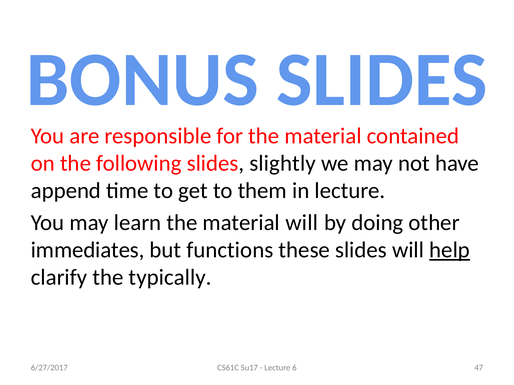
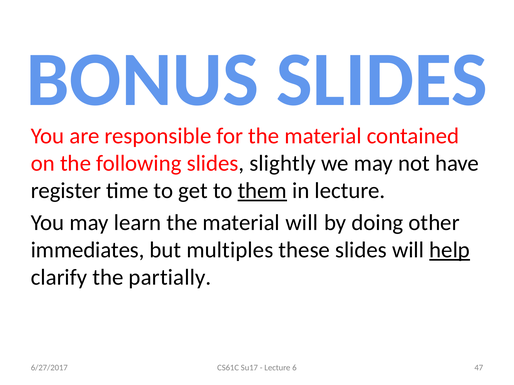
append: append -> register
them underline: none -> present
functions: functions -> multiples
typically: typically -> partially
